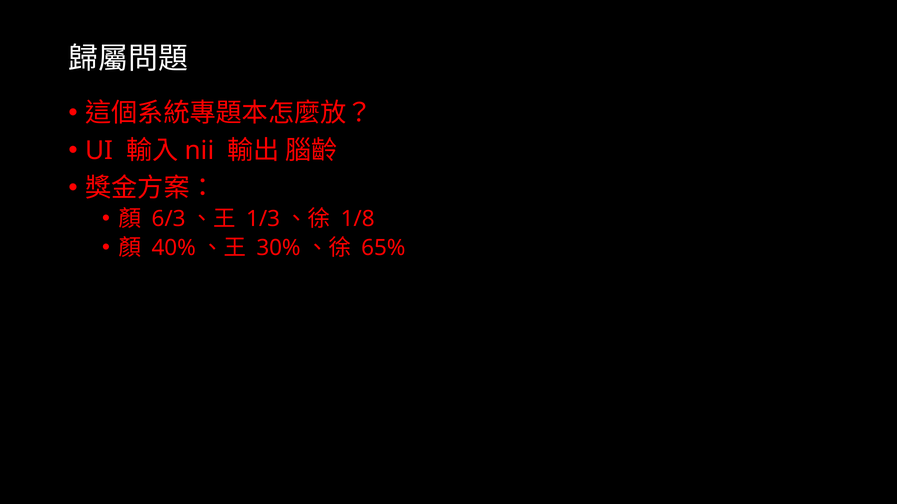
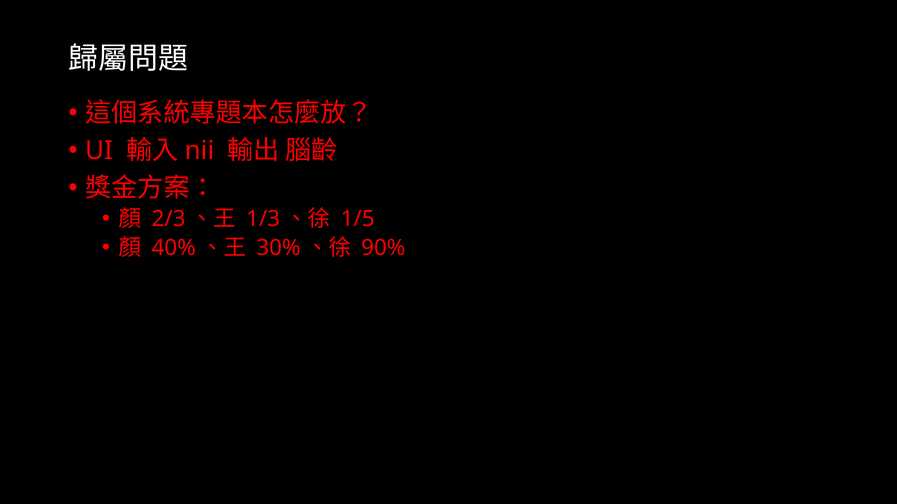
6/3: 6/3 -> 2/3
1/8: 1/8 -> 1/5
65%: 65% -> 90%
